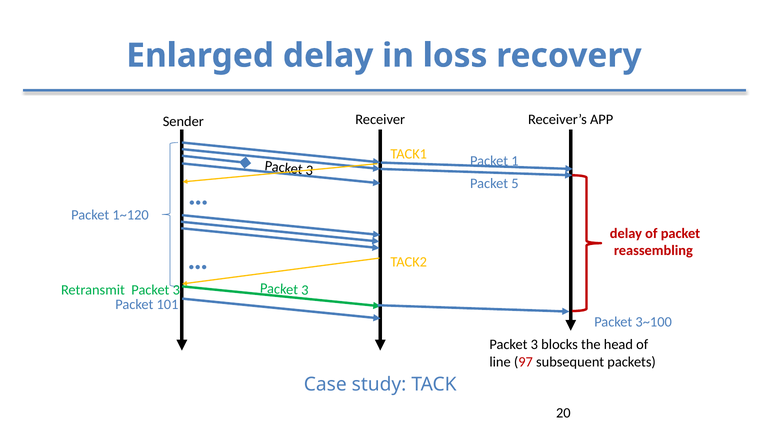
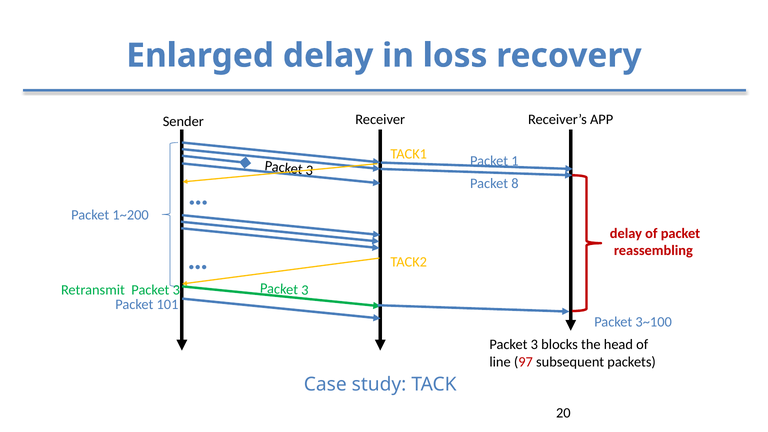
5: 5 -> 8
1~120: 1~120 -> 1~200
